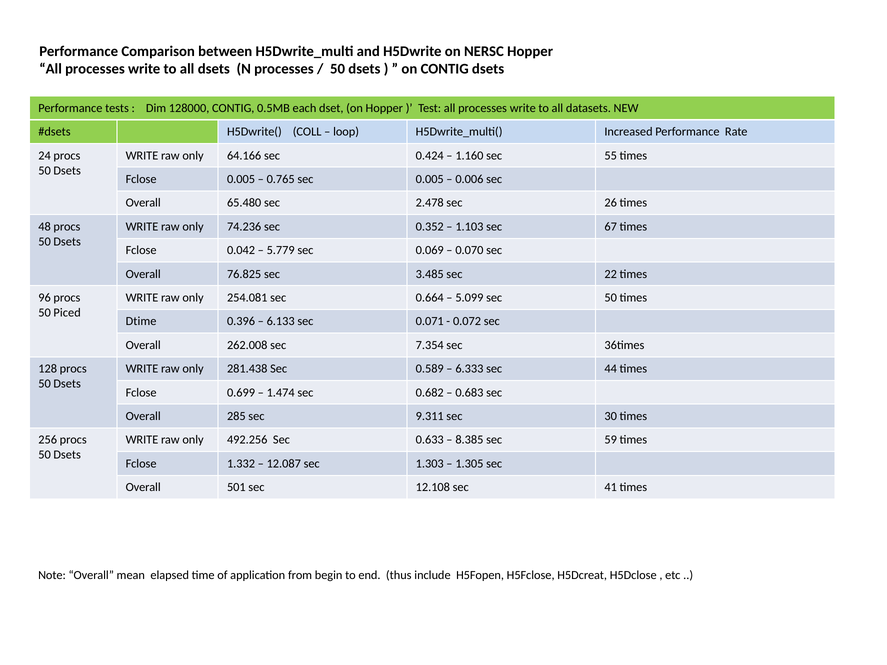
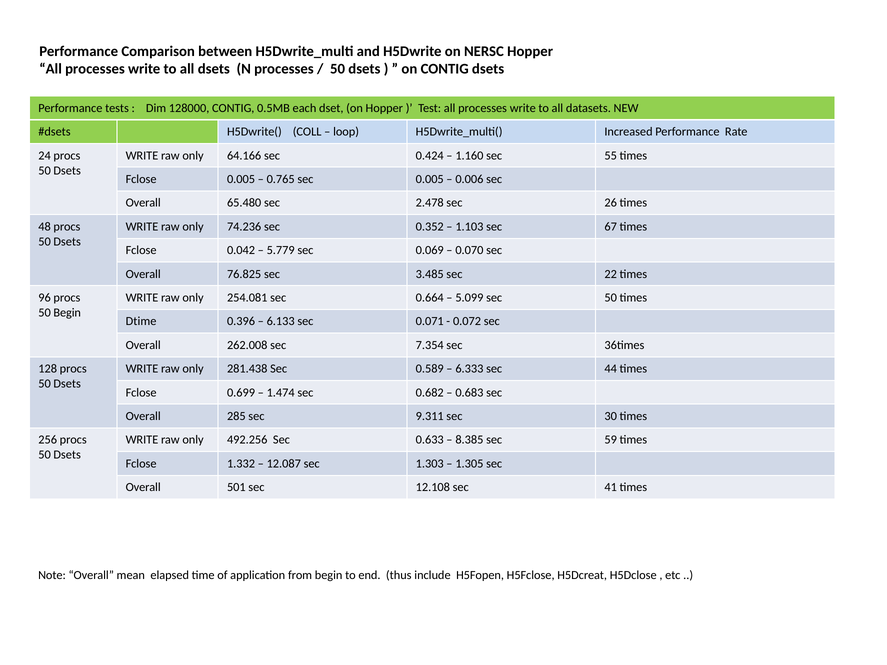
50 Piced: Piced -> Begin
